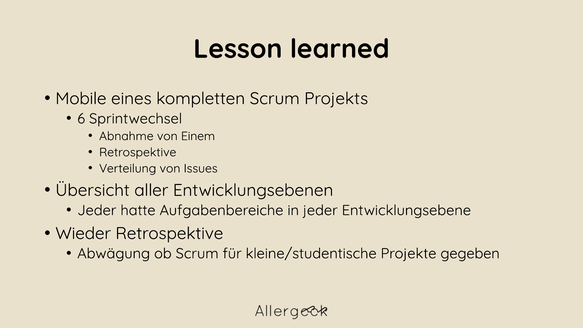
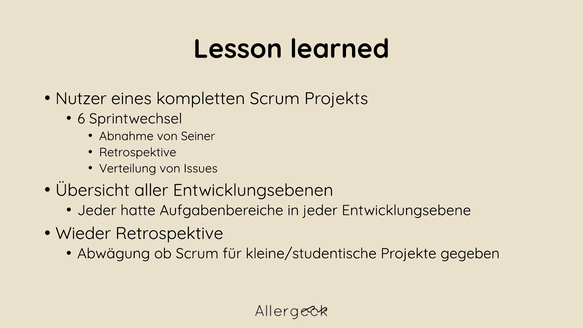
Mobile: Mobile -> Nutzer
Einem: Einem -> Seiner
